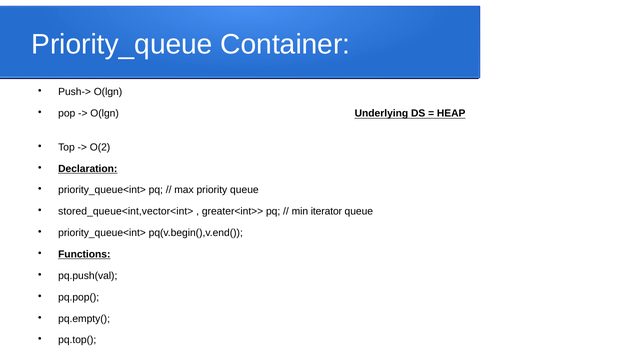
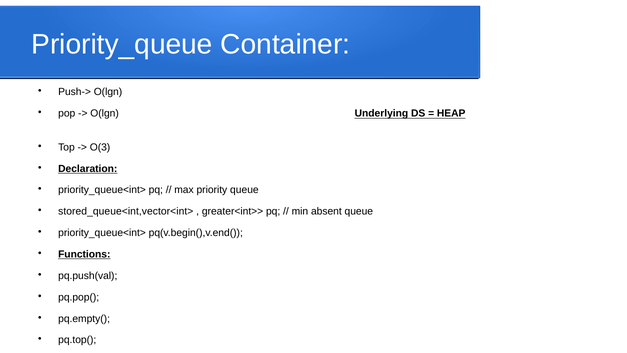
O(2: O(2 -> O(3
iterator: iterator -> absent
